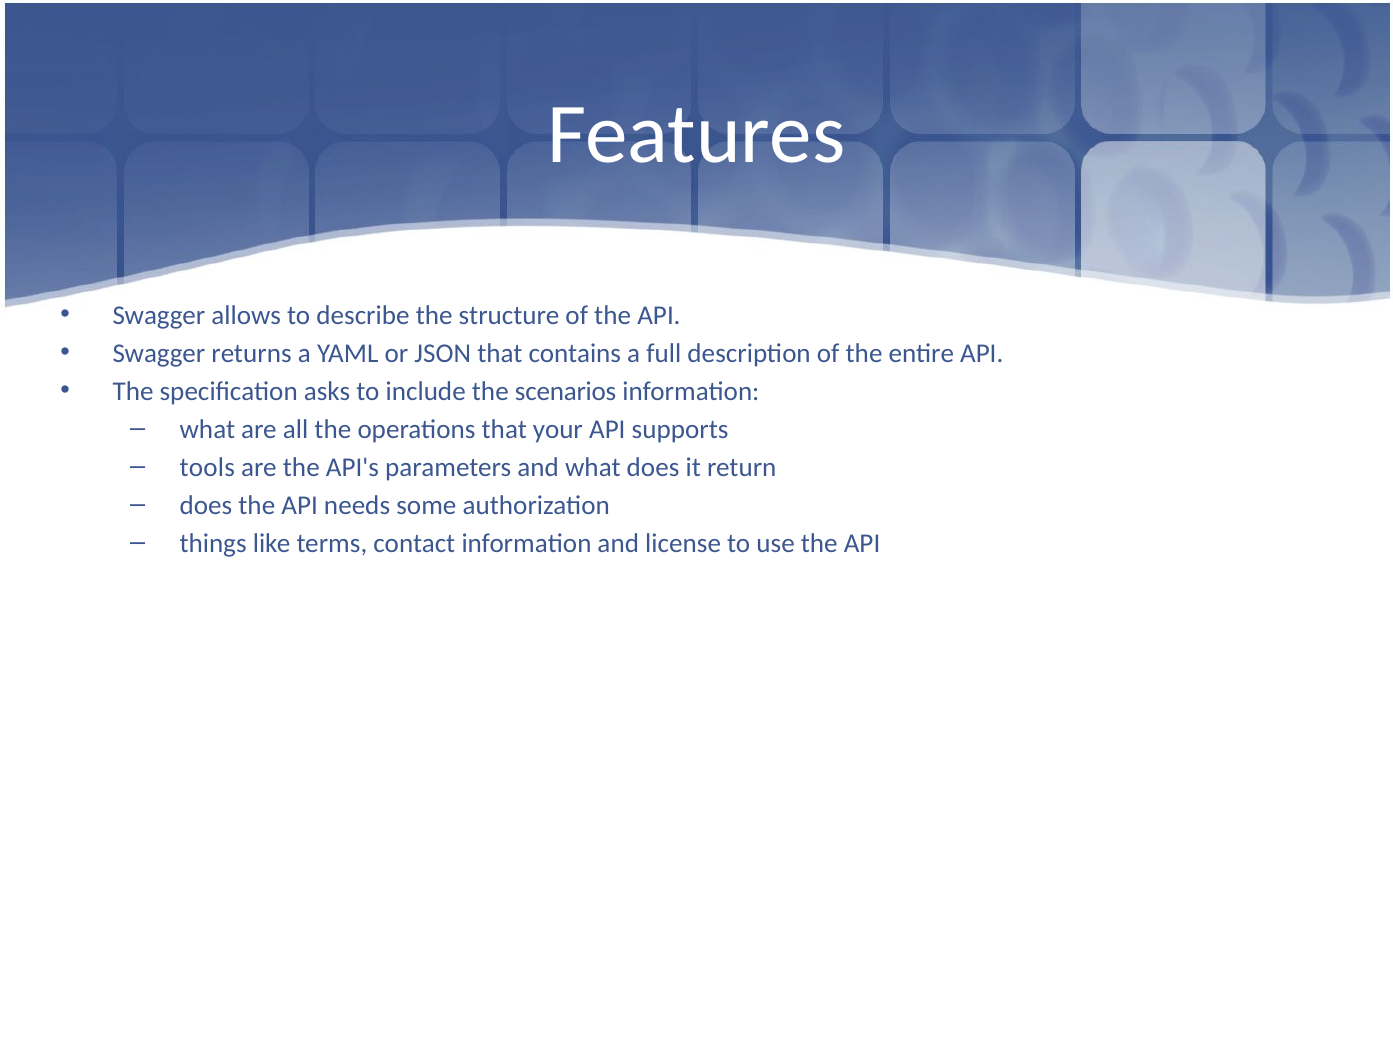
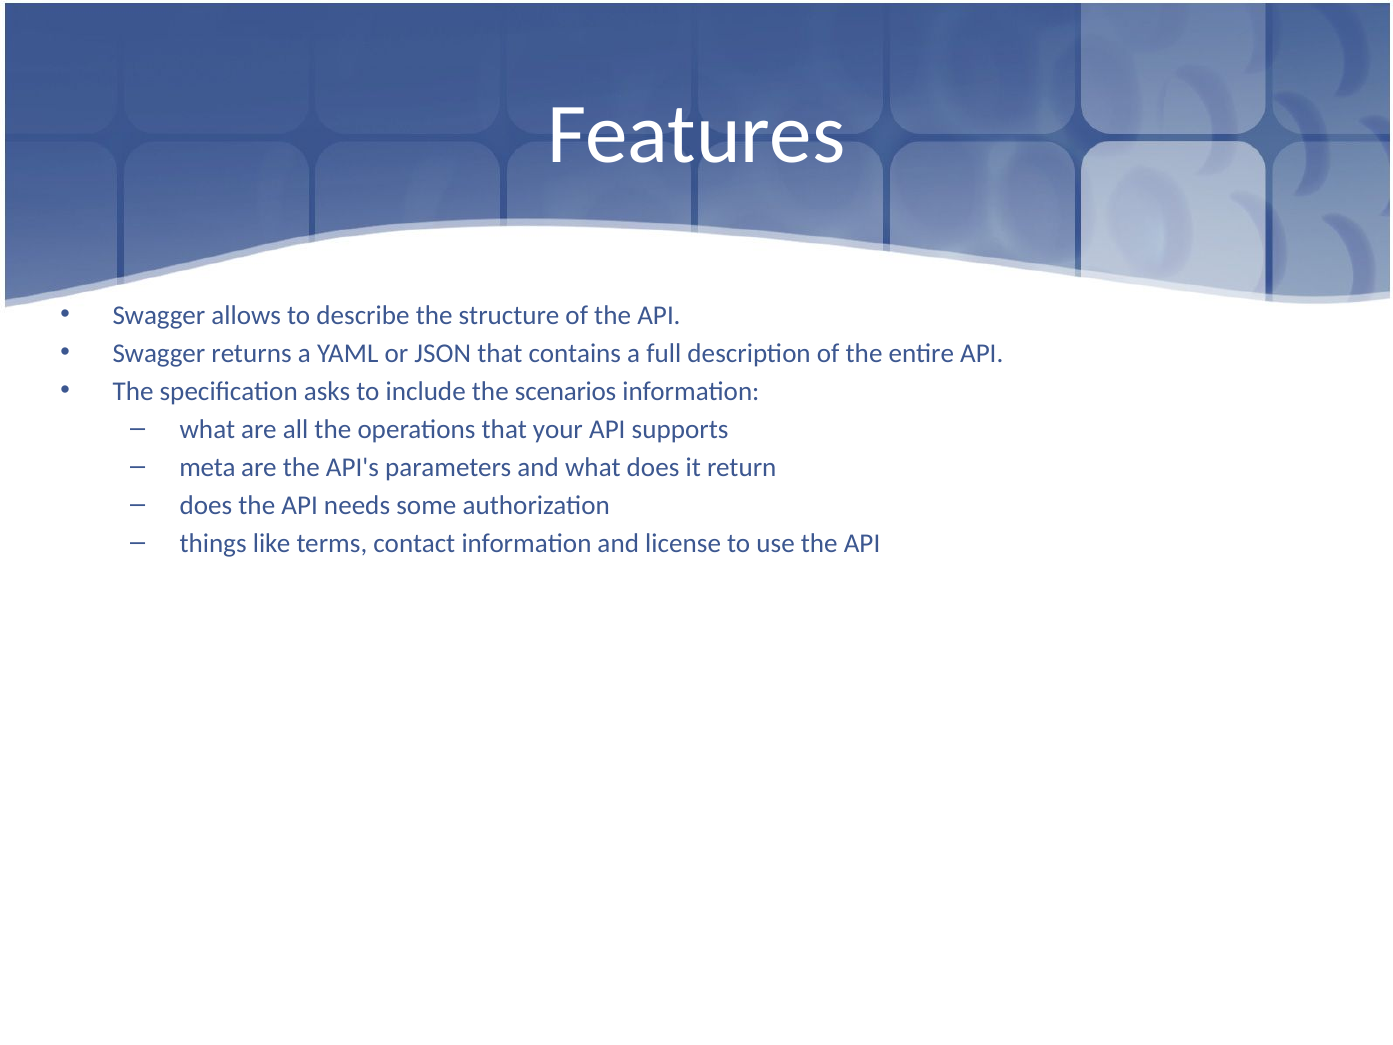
tools: tools -> meta
